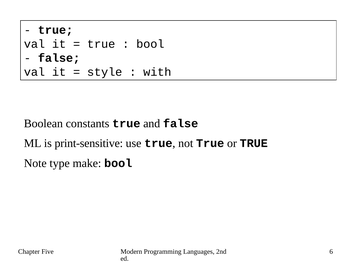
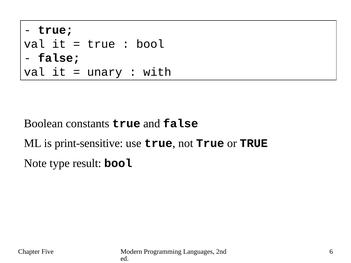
style: style -> unary
make: make -> result
